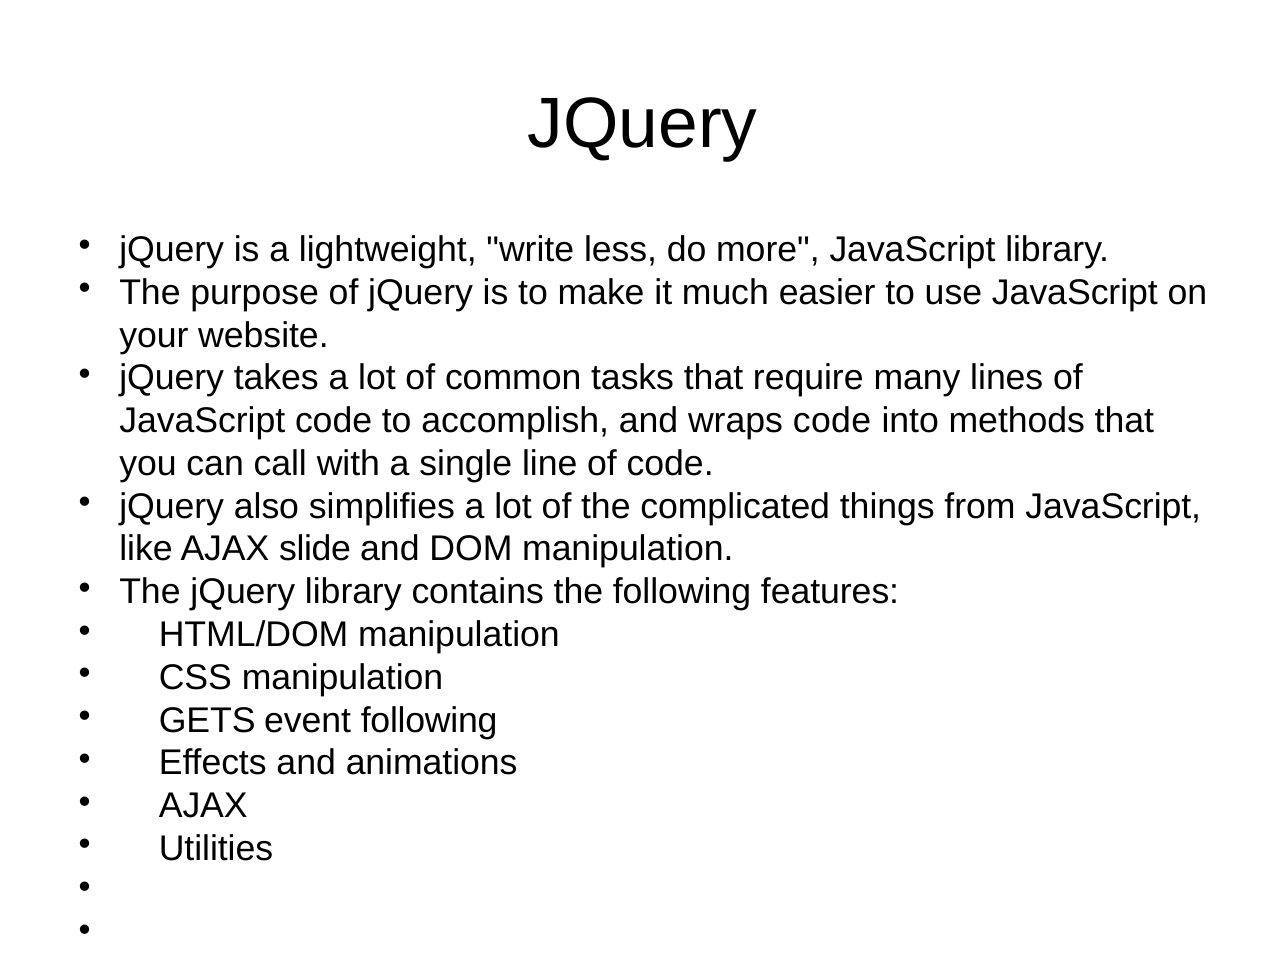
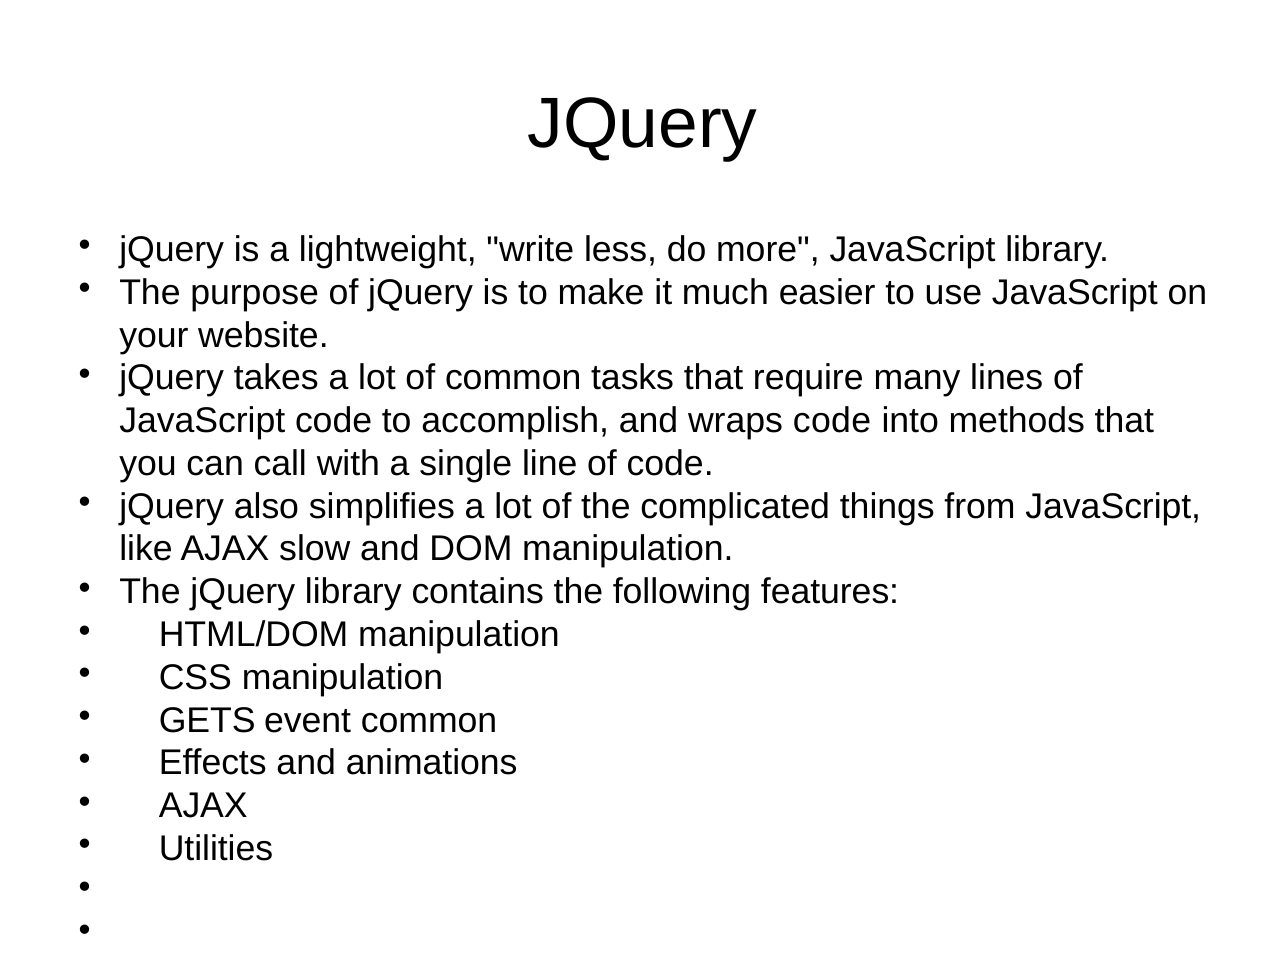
slide: slide -> slow
event following: following -> common
